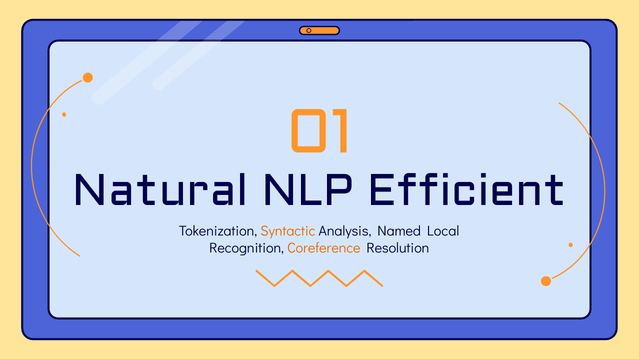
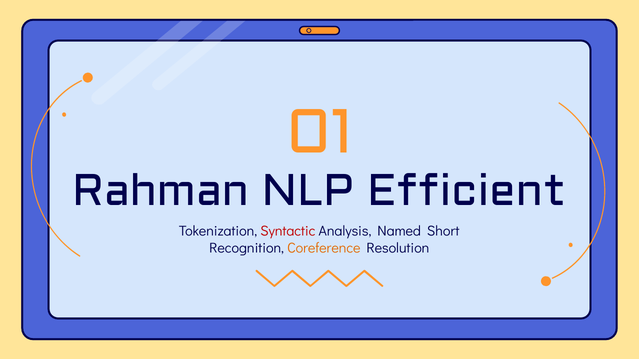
Natural: Natural -> Rahman
Syntactic colour: orange -> red
Local: Local -> Short
